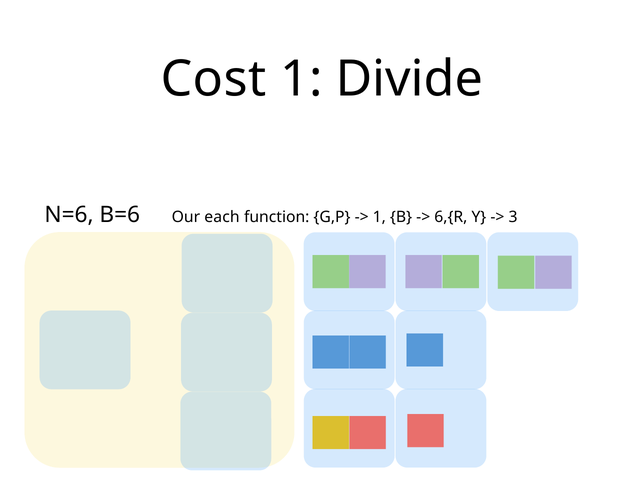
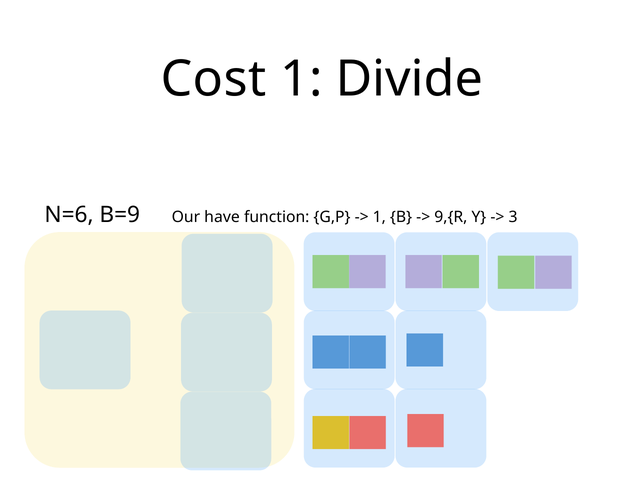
B=6: B=6 -> B=9
each: each -> have
6,{R: 6,{R -> 9,{R
